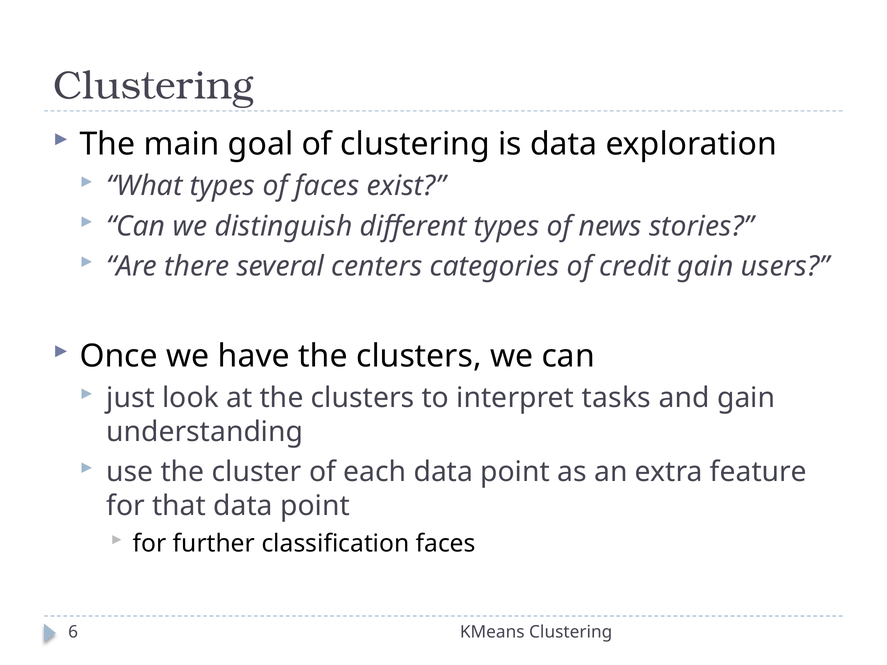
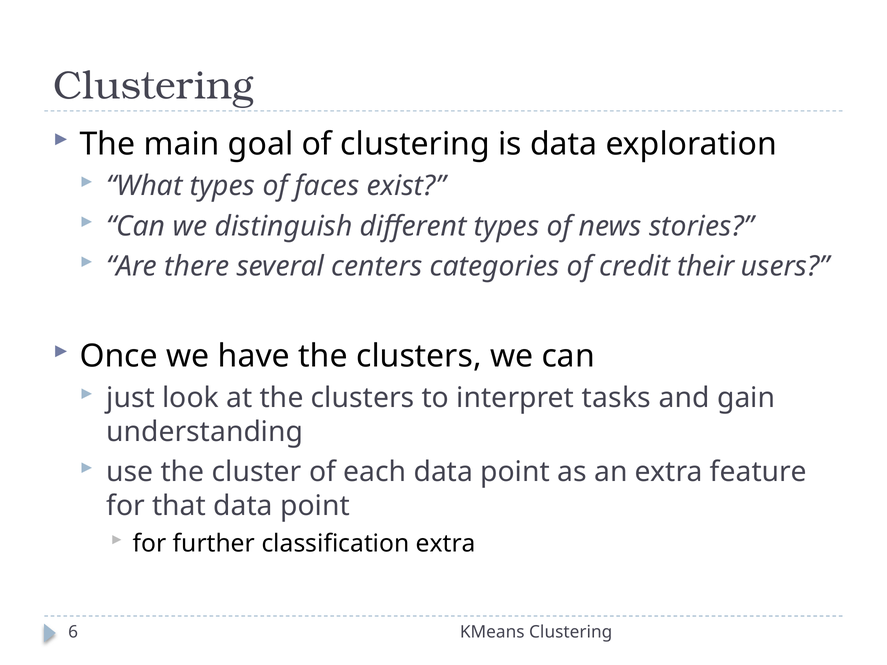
credit gain: gain -> their
classification faces: faces -> extra
